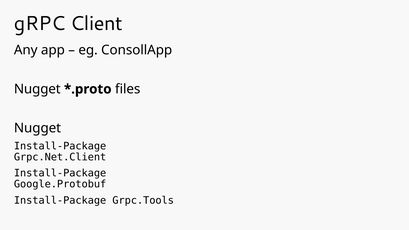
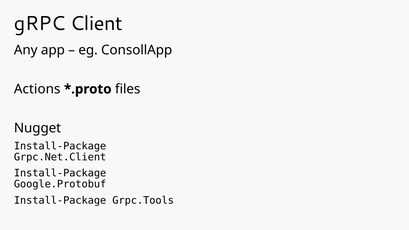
Nugget at (37, 89): Nugget -> Actions
